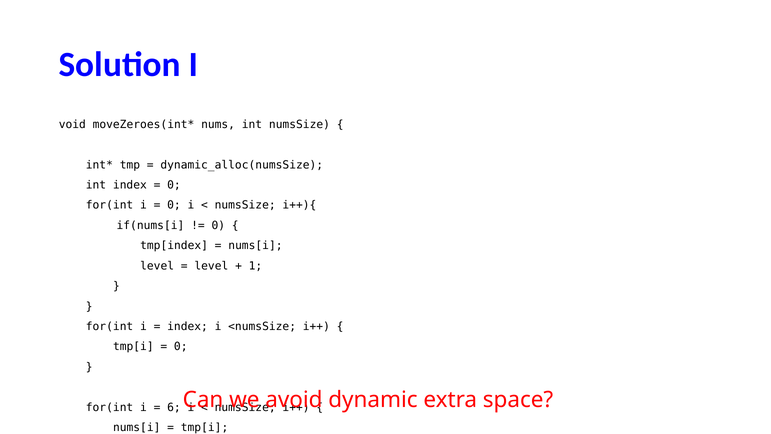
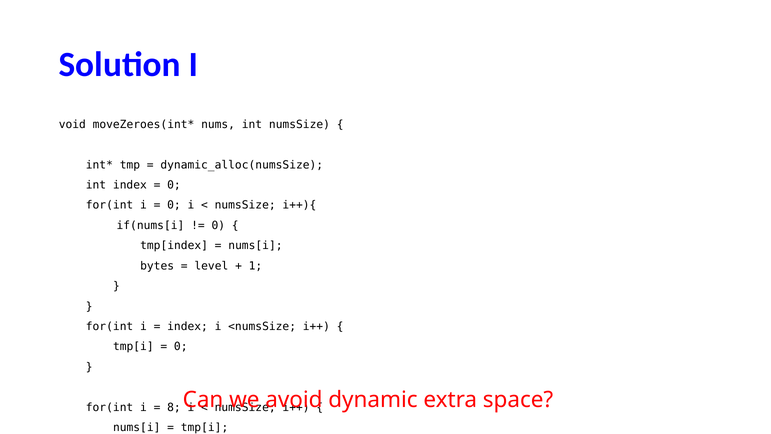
level at (157, 266): level -> bytes
6: 6 -> 8
